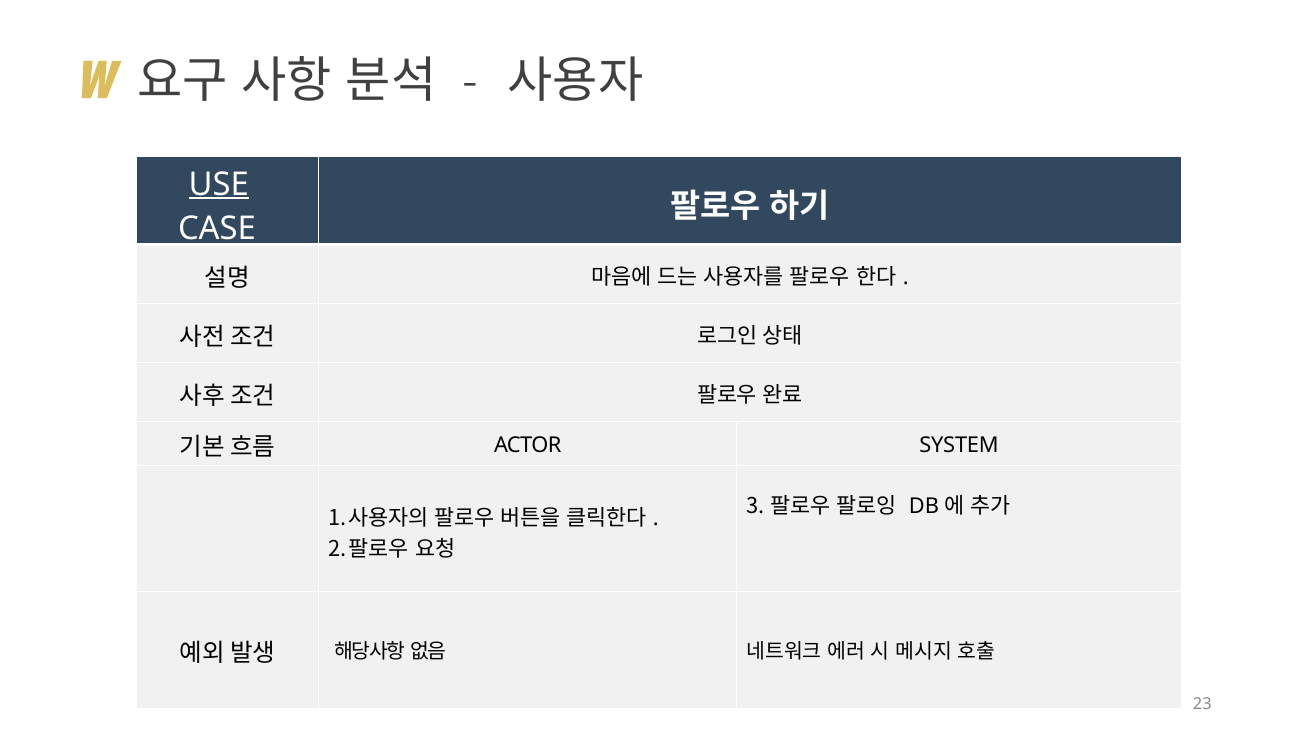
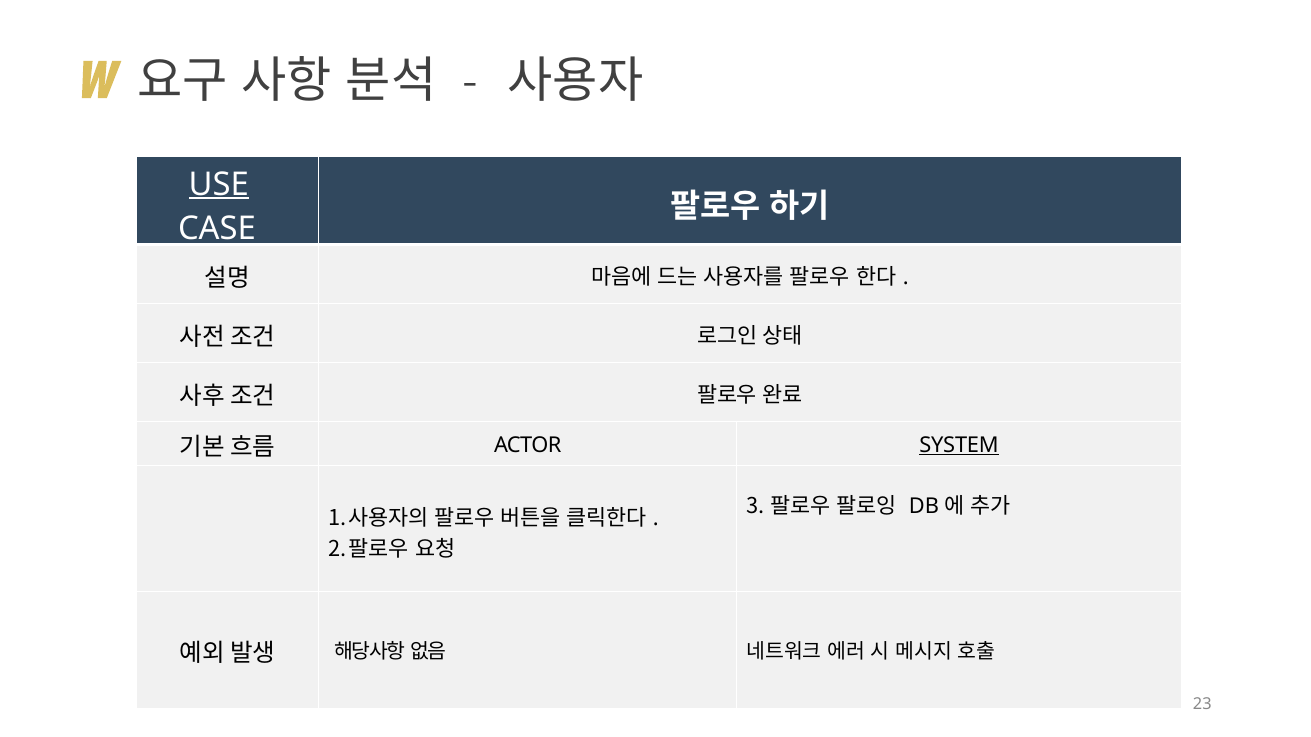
SYSTEM underline: none -> present
